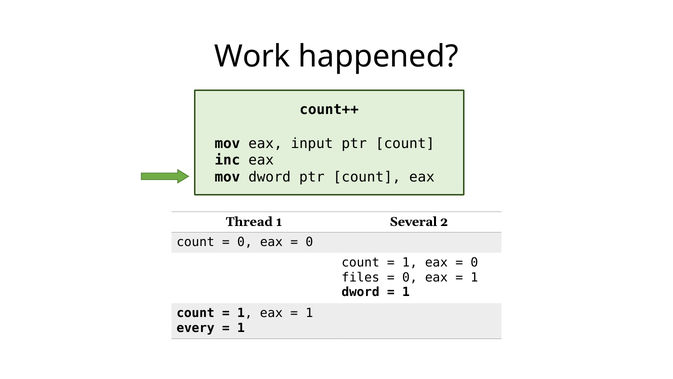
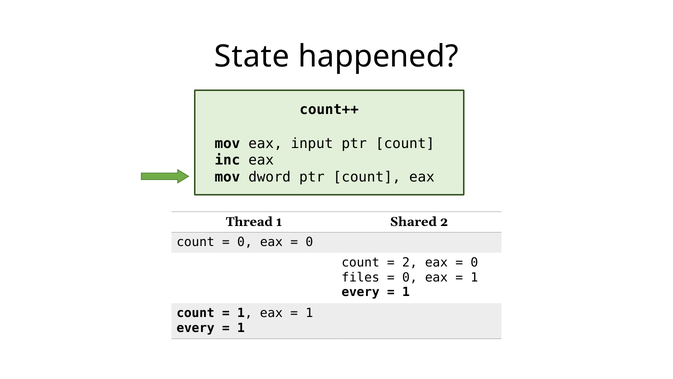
Work: Work -> State
Several: Several -> Shared
1 at (410, 262): 1 -> 2
dword at (361, 292): dword -> every
